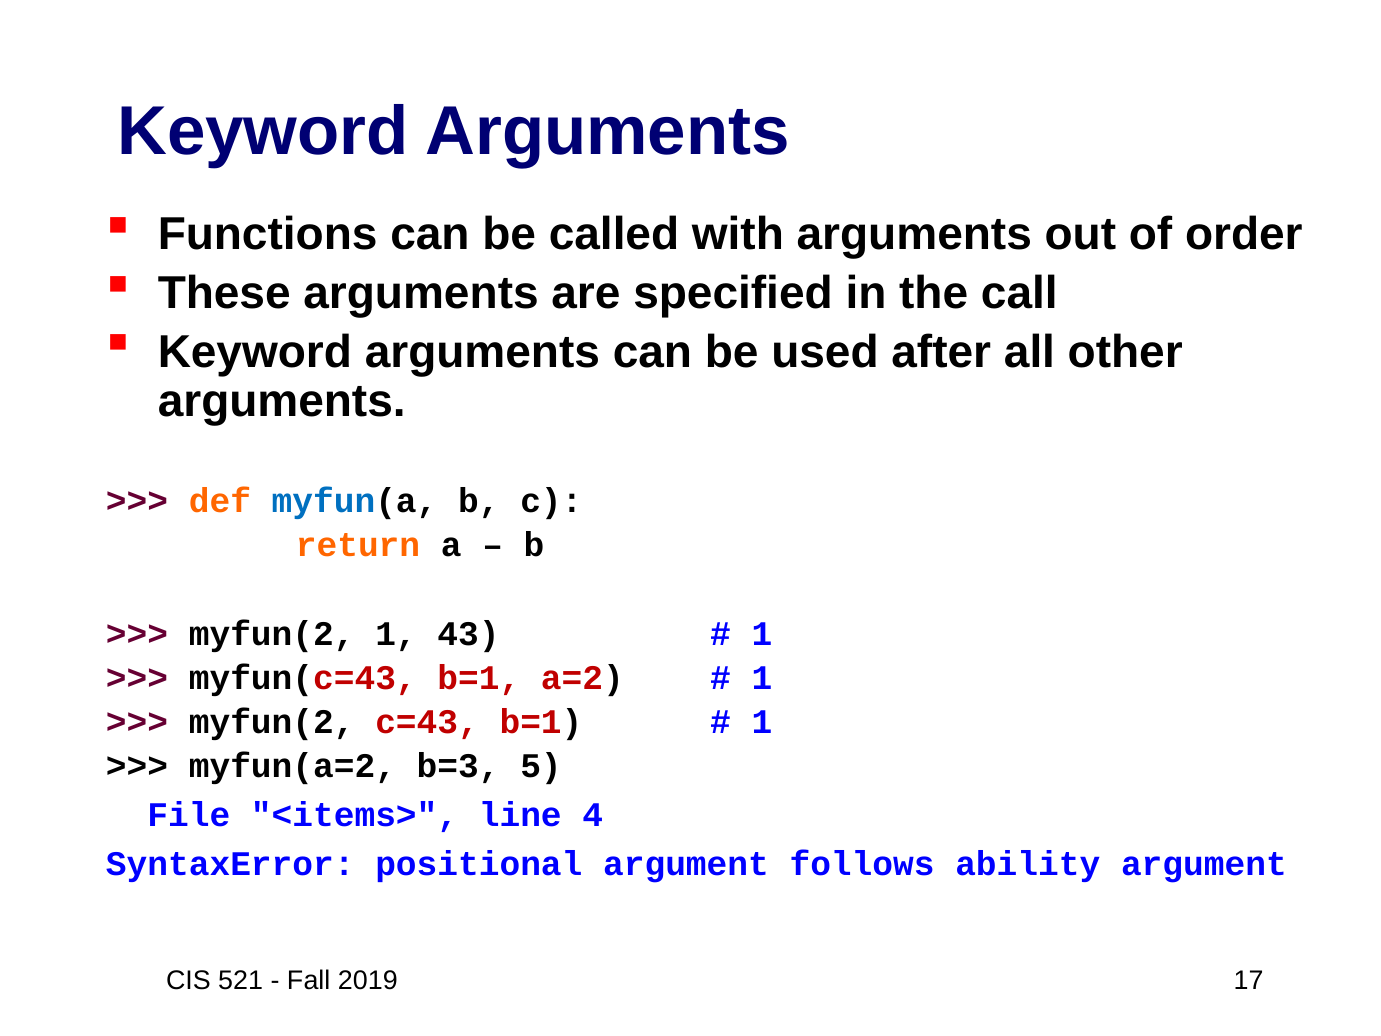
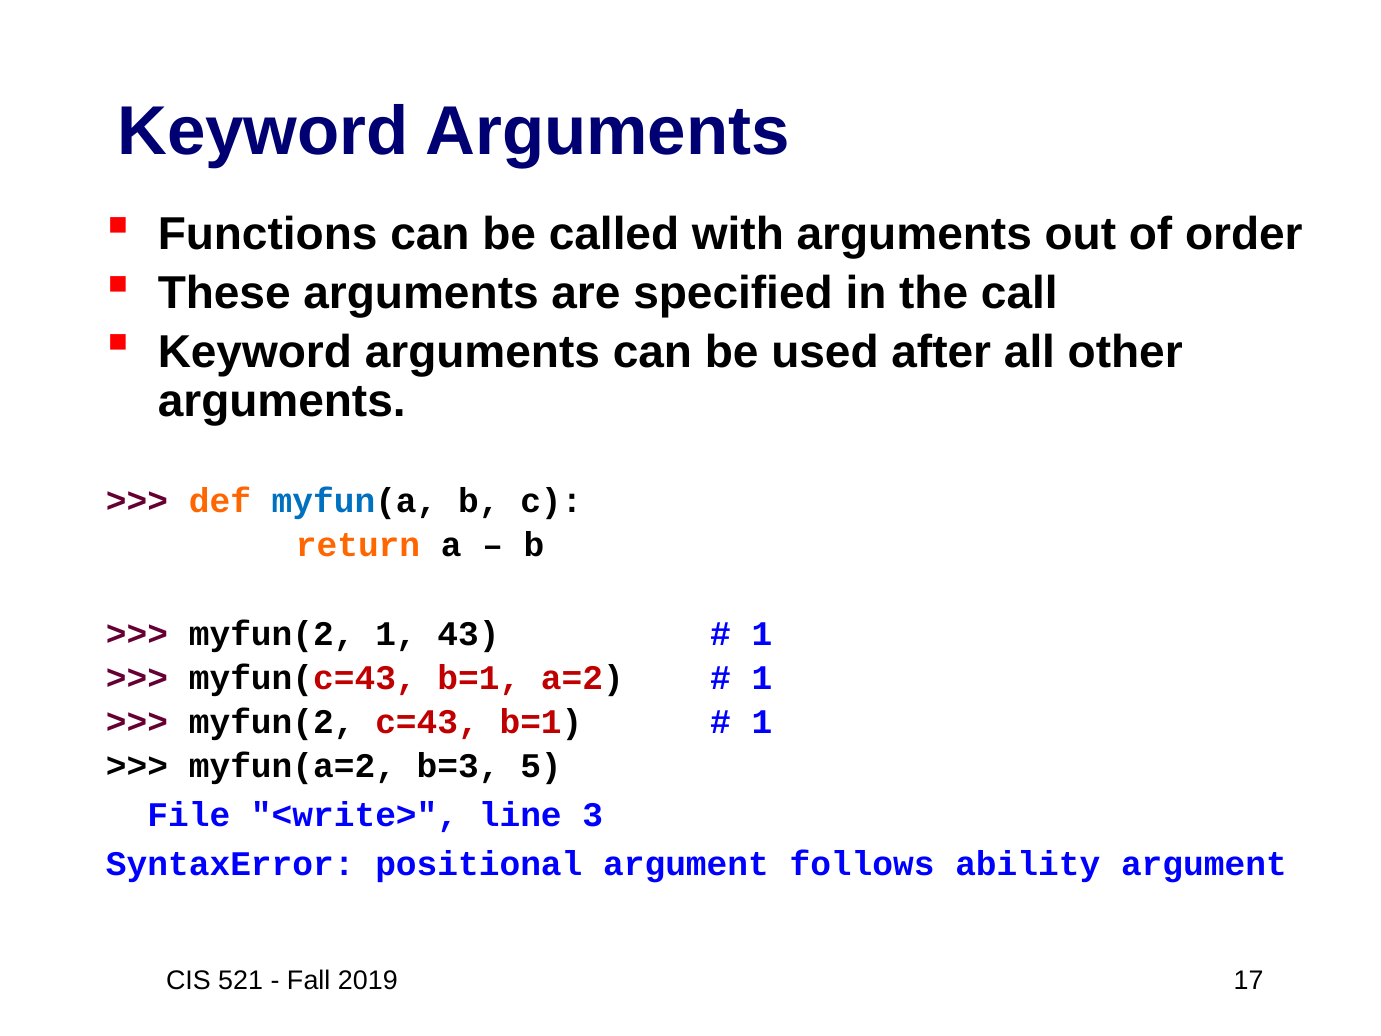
<items>: <items> -> <write>
4: 4 -> 3
